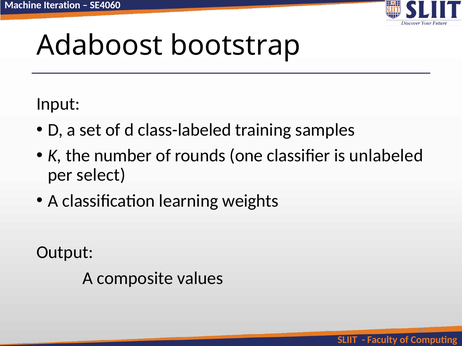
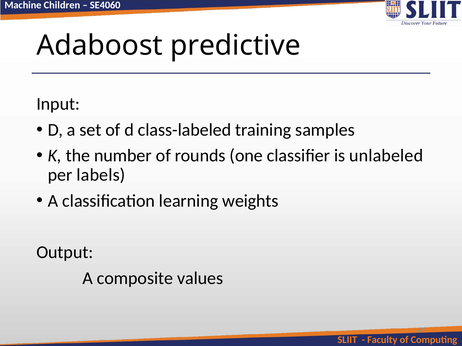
Iteration: Iteration -> Children
bootstrap: bootstrap -> predictive
select: select -> labels
